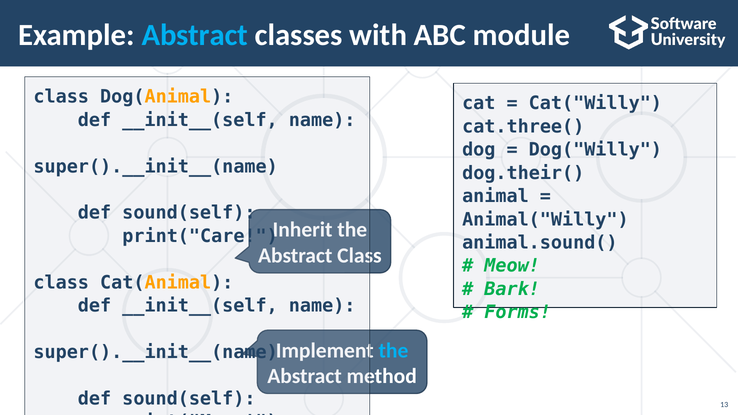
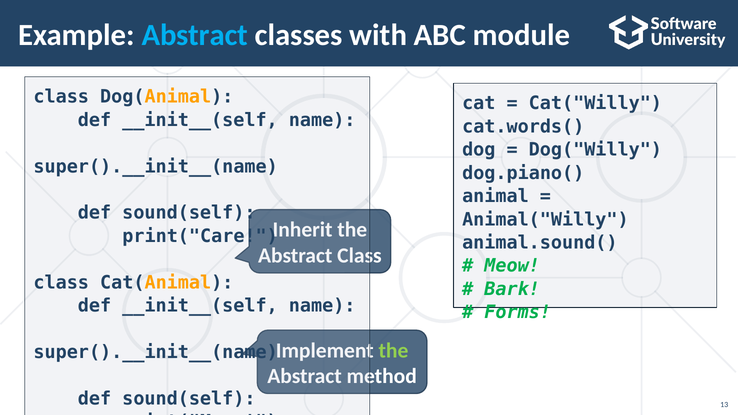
cat.three(: cat.three( -> cat.words(
dog.their(: dog.their( -> dog.piano(
the at (393, 351) colour: light blue -> light green
